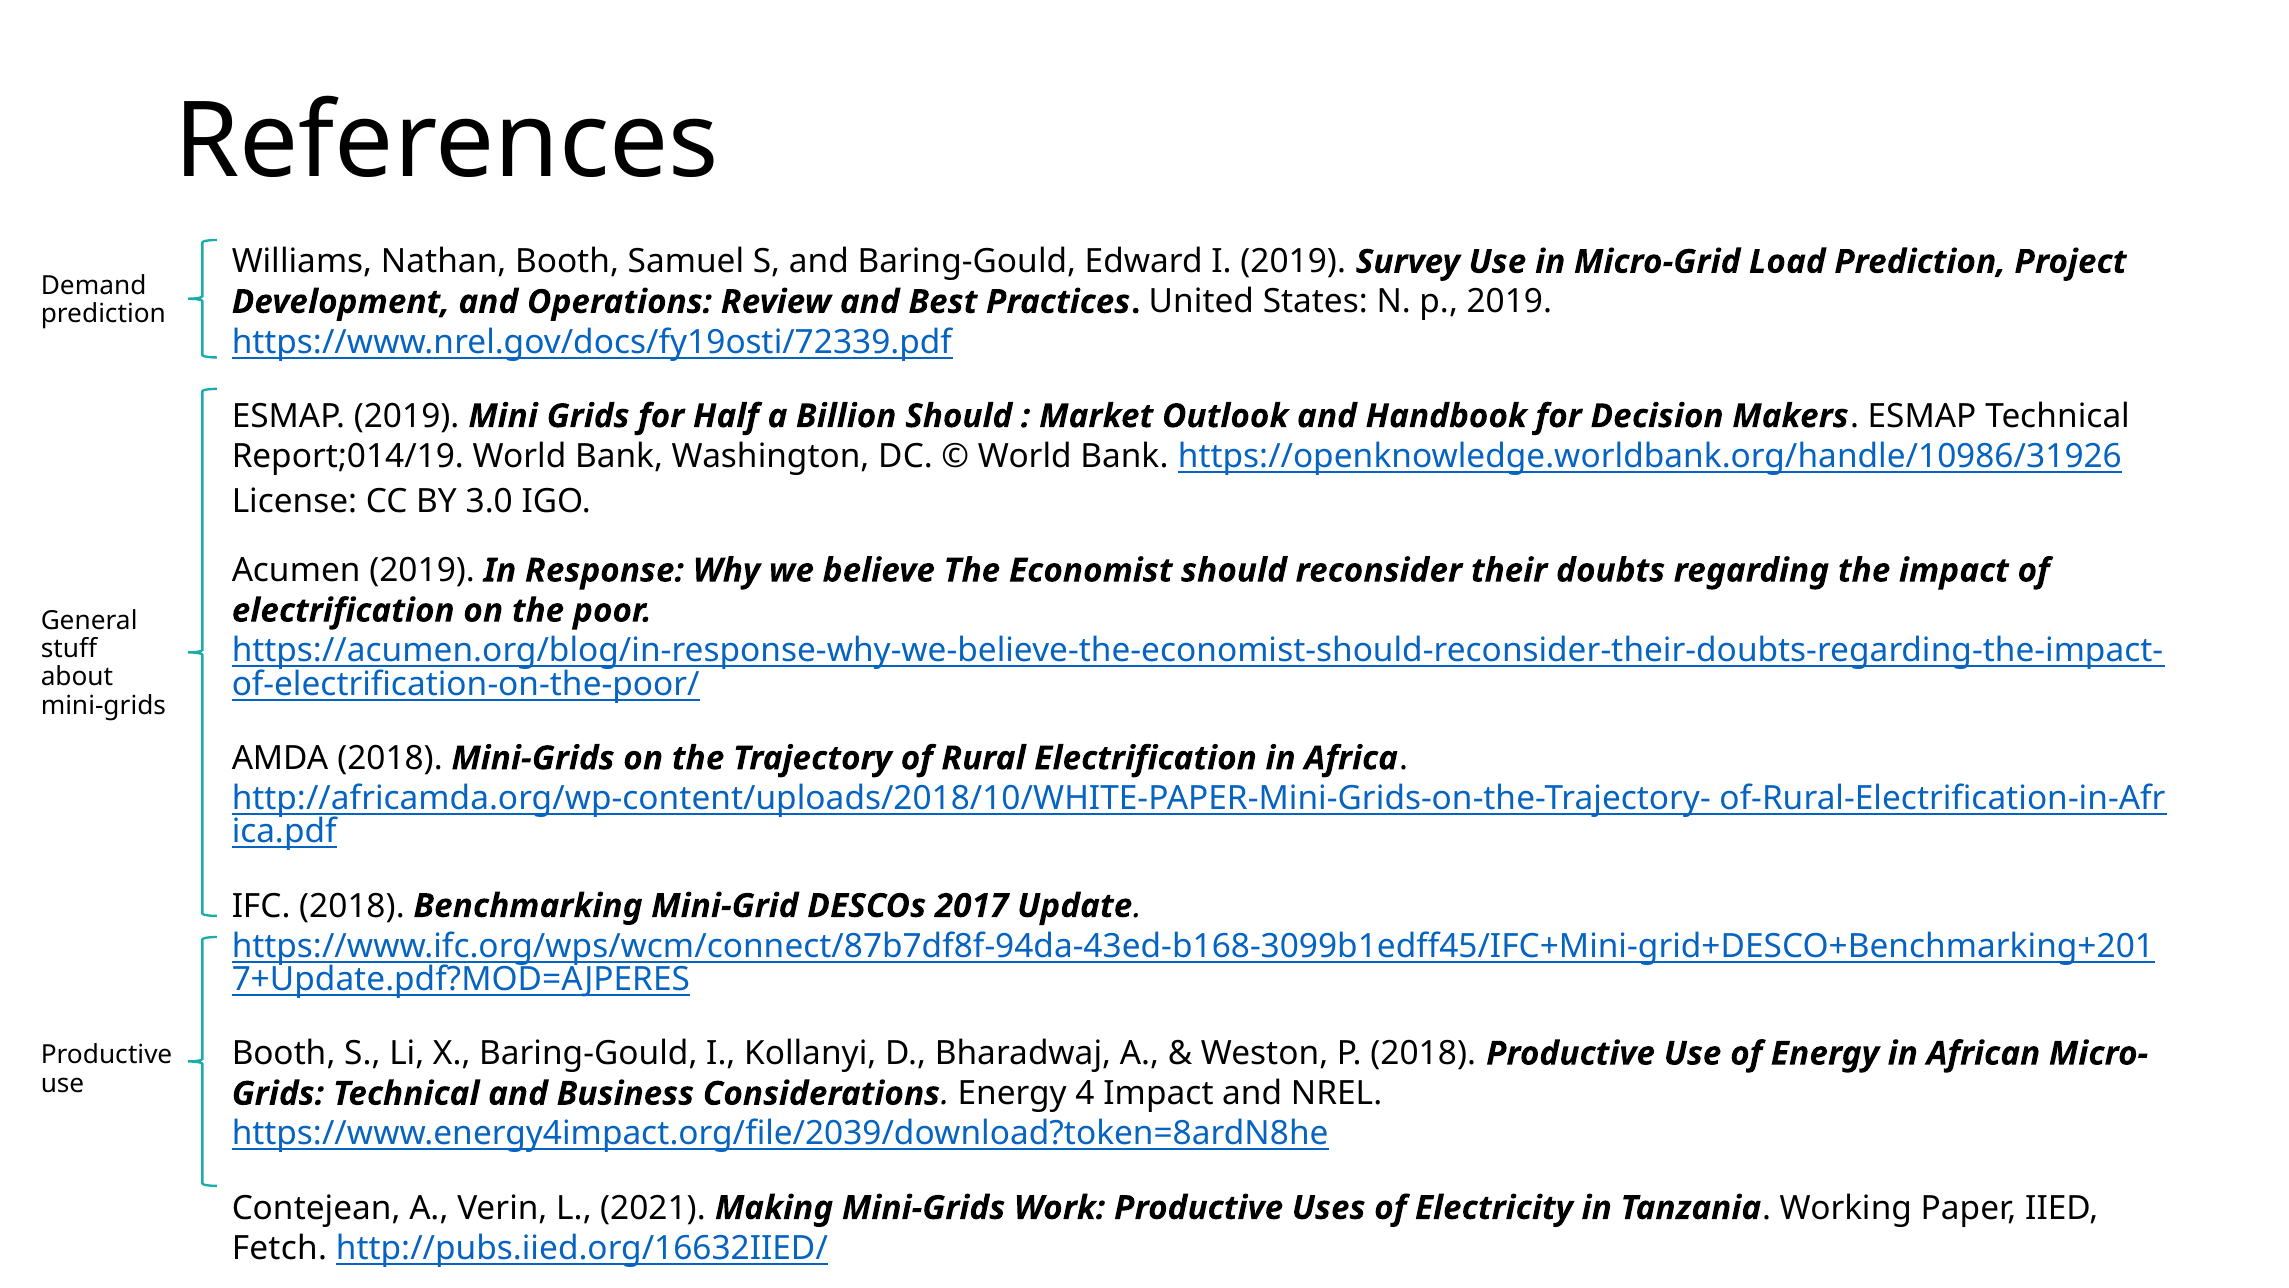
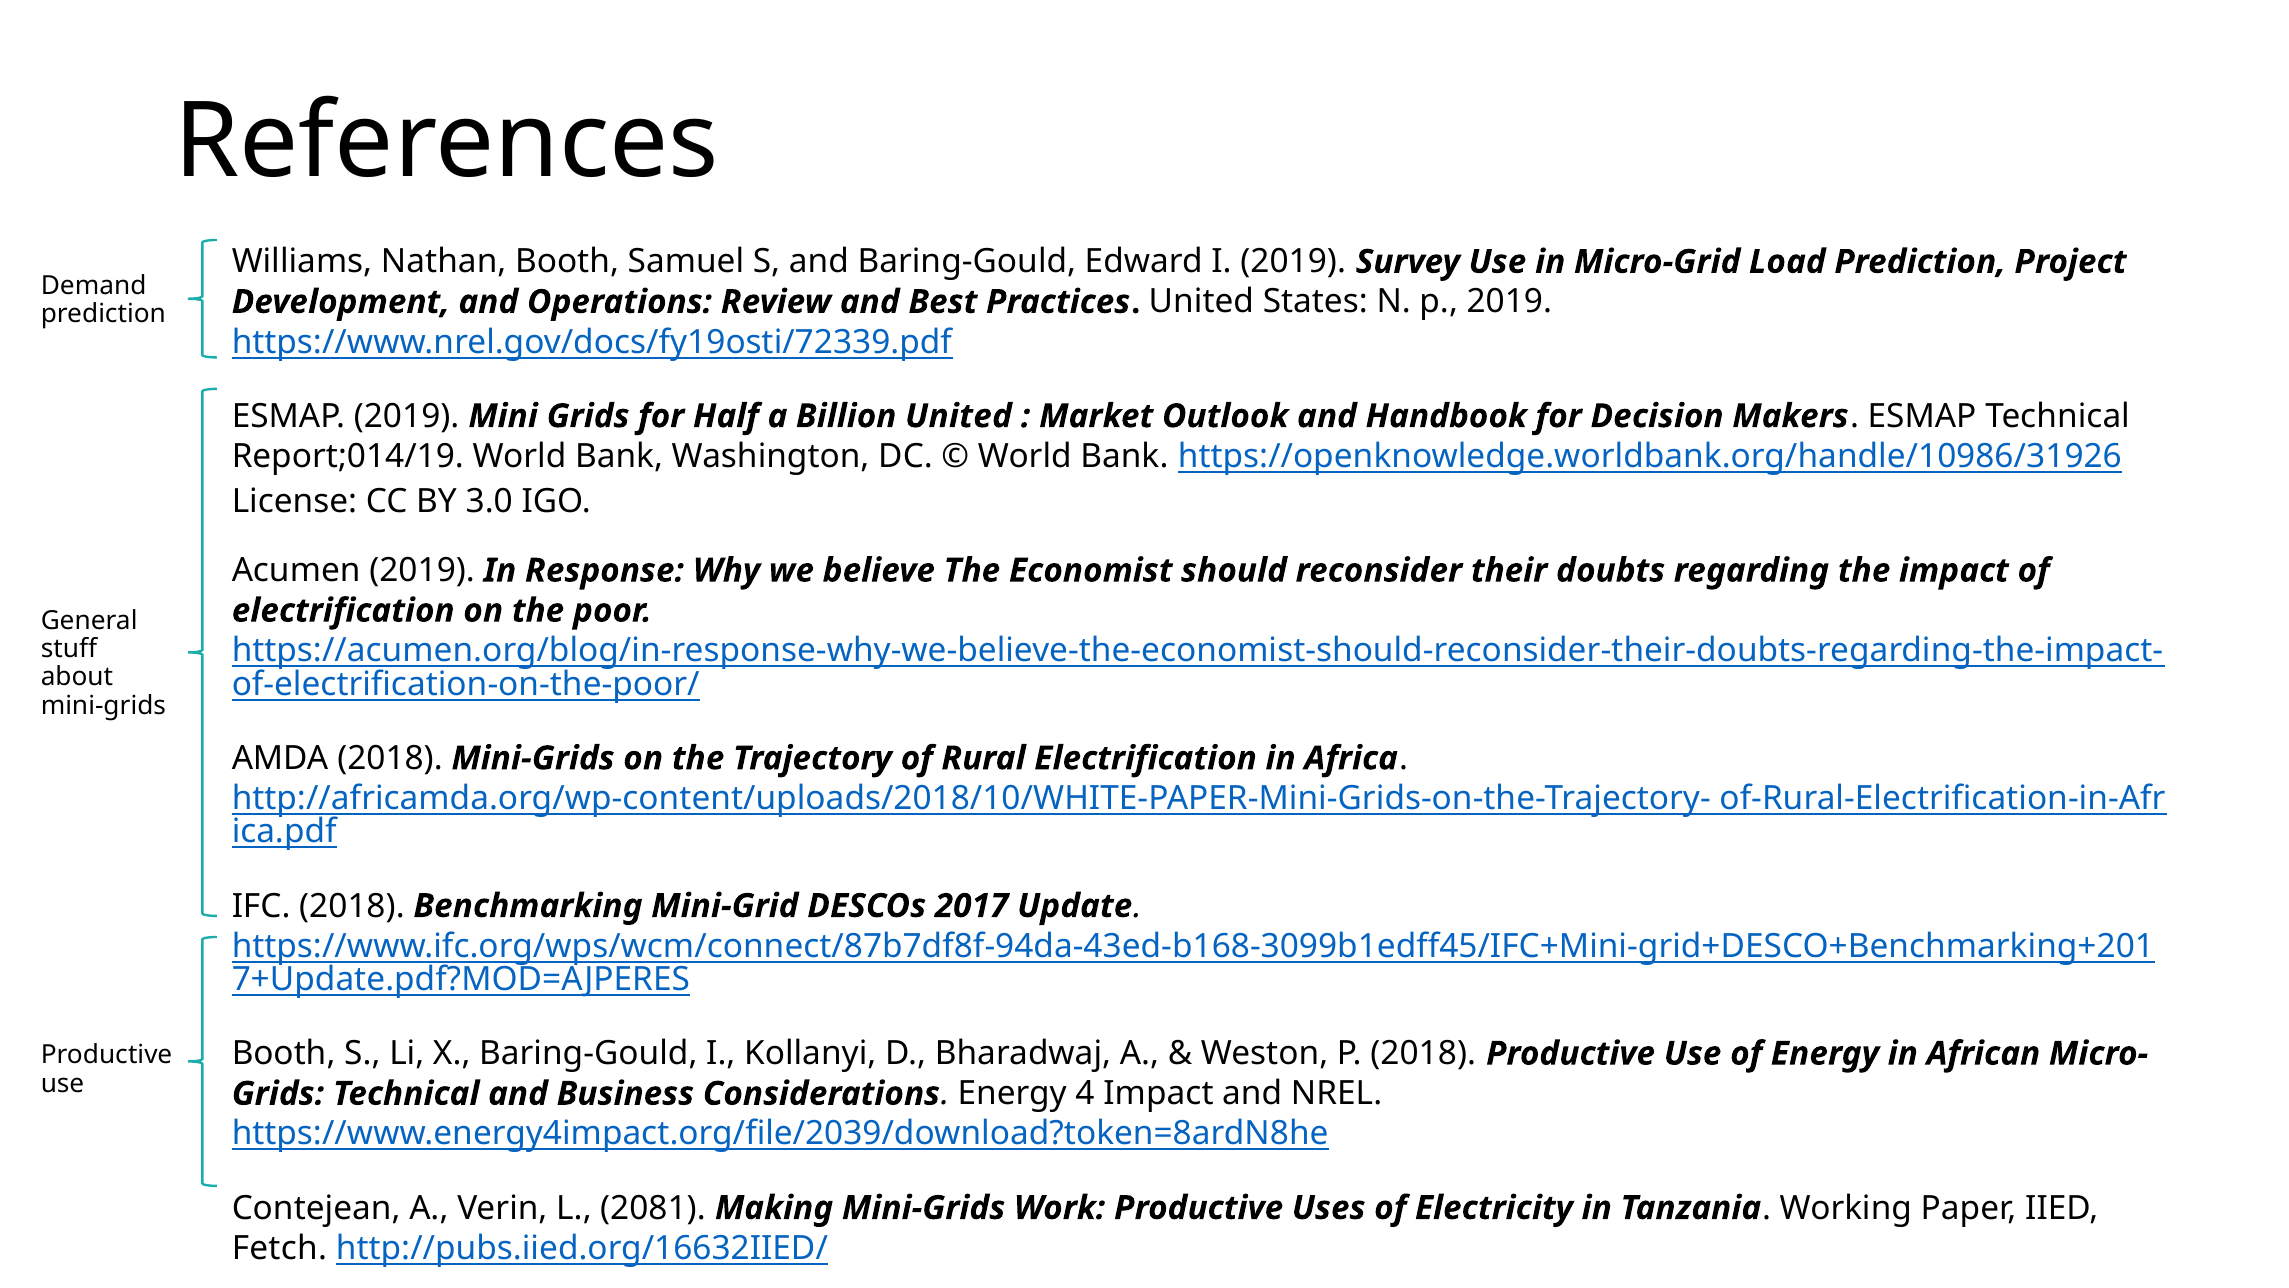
Billion Should: Should -> United
2021: 2021 -> 2081
